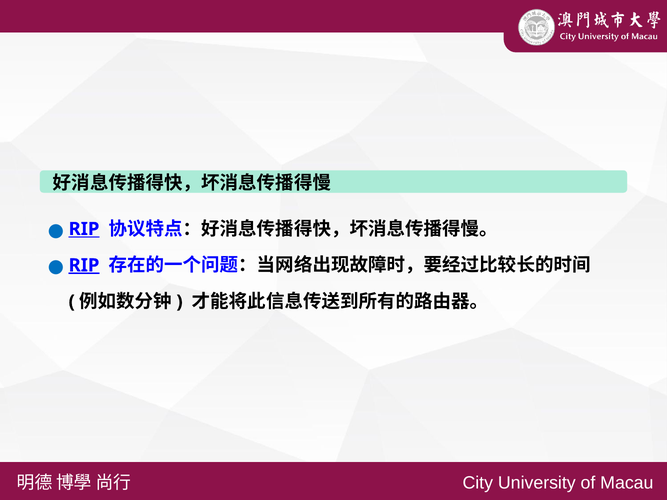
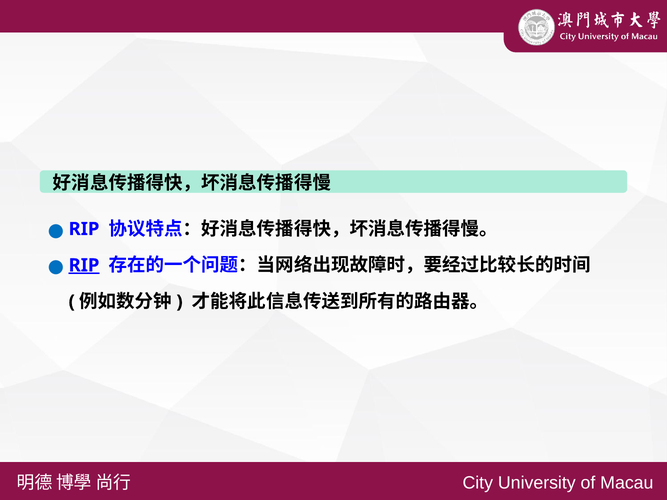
RIP at (84, 229) underline: present -> none
